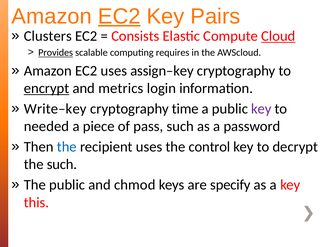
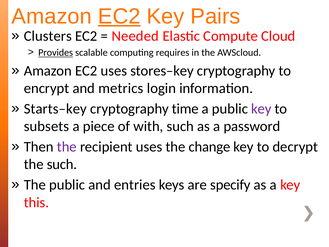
Consists: Consists -> Needed
Cloud underline: present -> none
assign–key: assign–key -> stores–key
encrypt underline: present -> none
Write–key: Write–key -> Starts–key
needed: needed -> subsets
pass: pass -> with
the at (67, 147) colour: blue -> purple
control: control -> change
chmod: chmod -> entries
